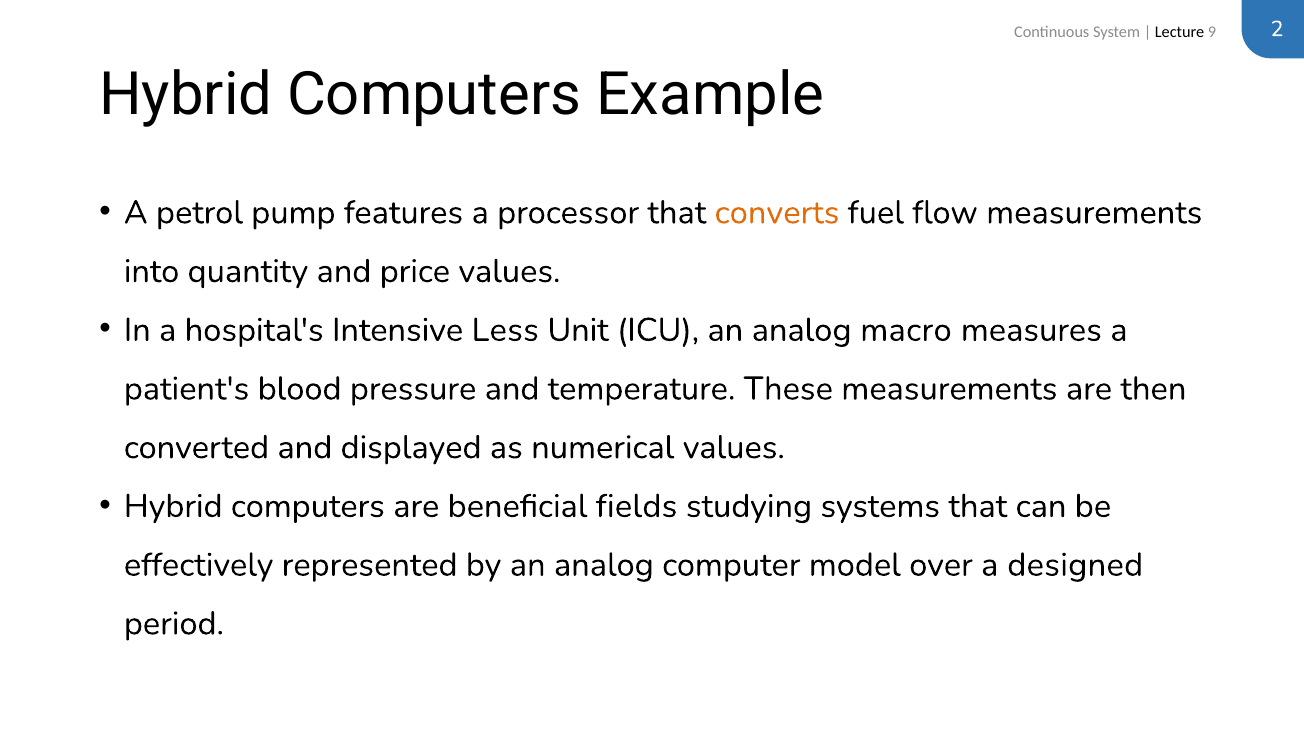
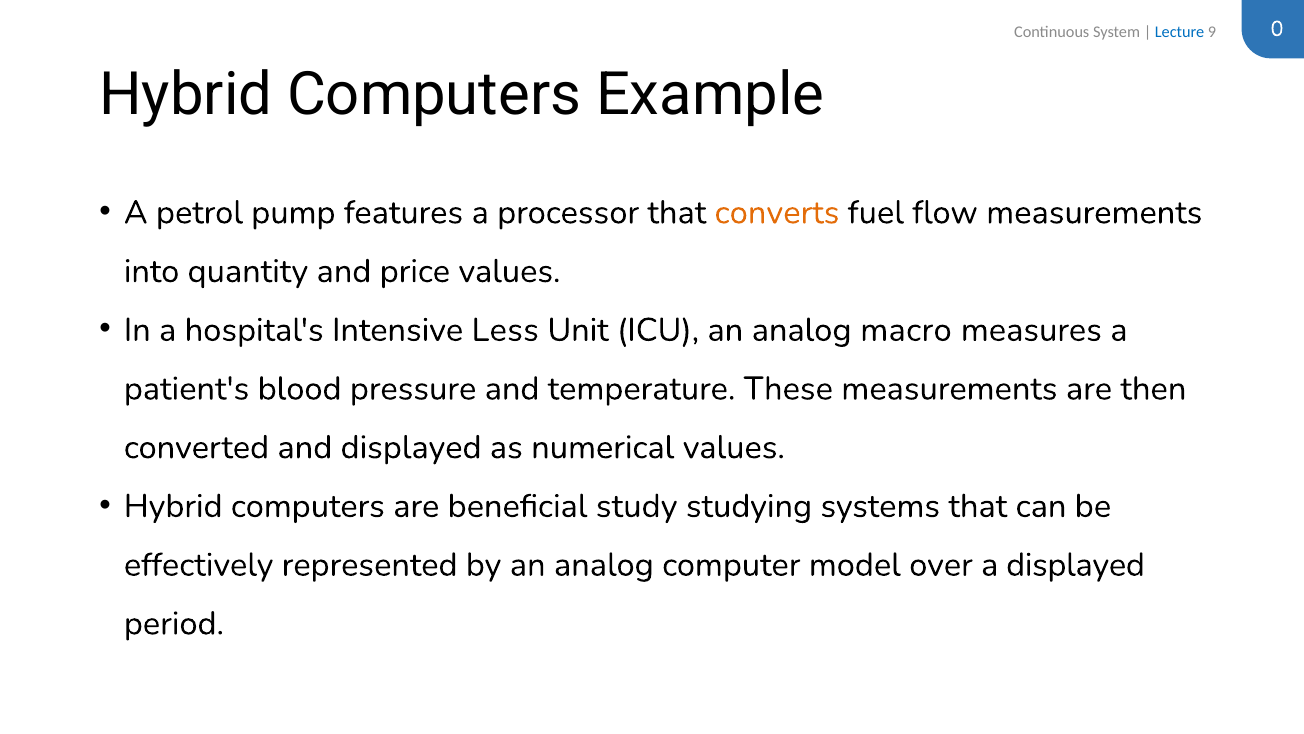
Lecture colour: black -> blue
2: 2 -> 0
fields: fields -> study
a designed: designed -> displayed
